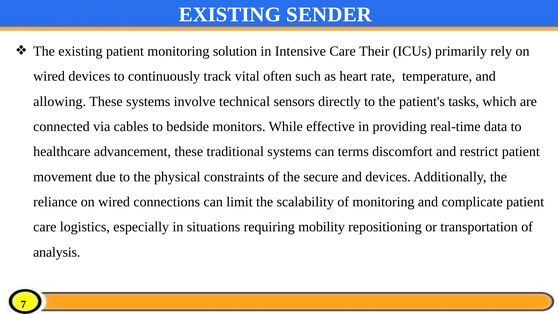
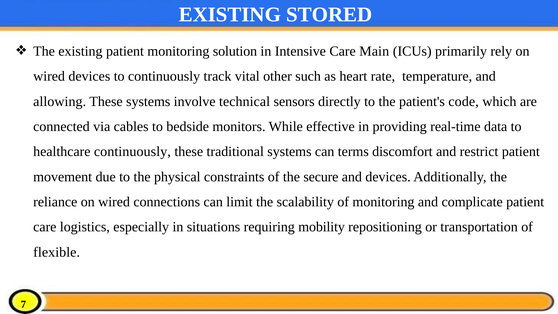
SENDER: SENDER -> STORED
Their: Their -> Main
often: often -> other
tasks: tasks -> code
healthcare advancement: advancement -> continuously
analysis: analysis -> flexible
